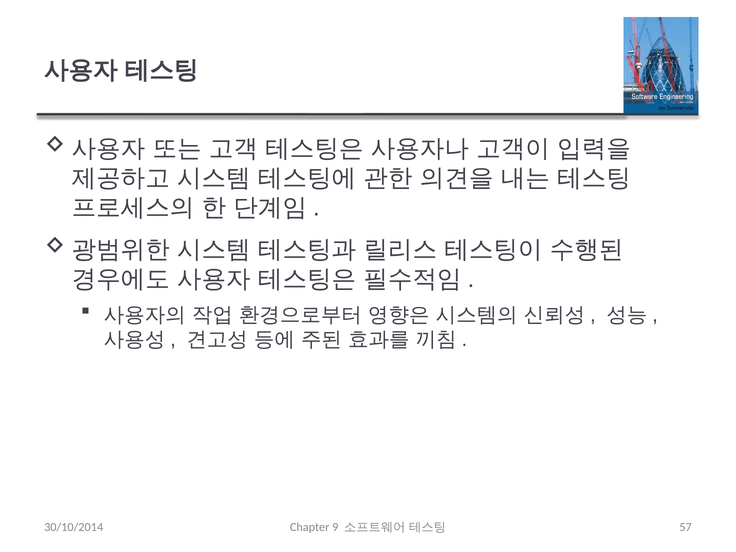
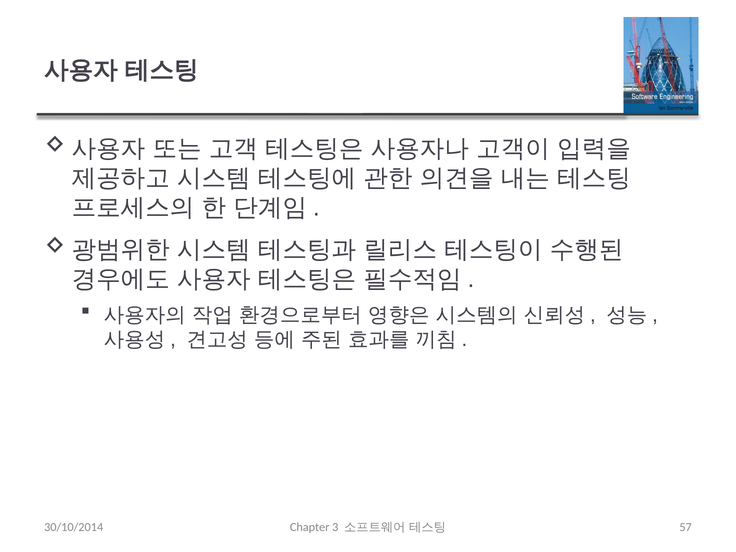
9: 9 -> 3
